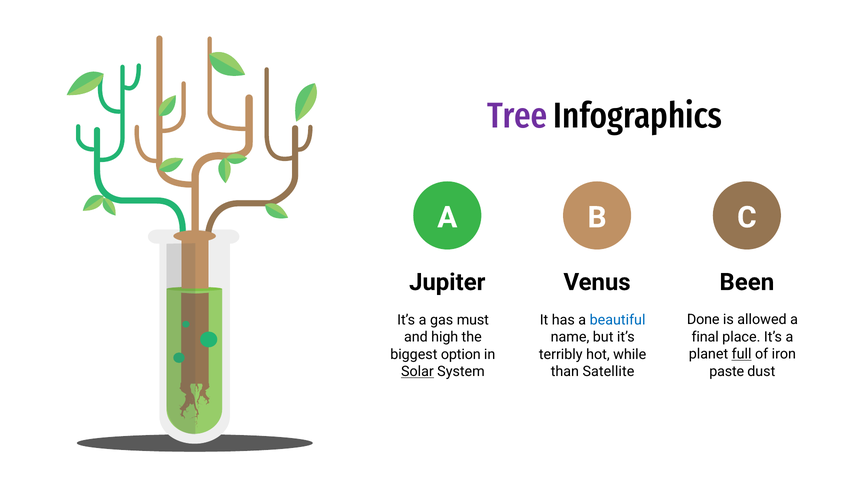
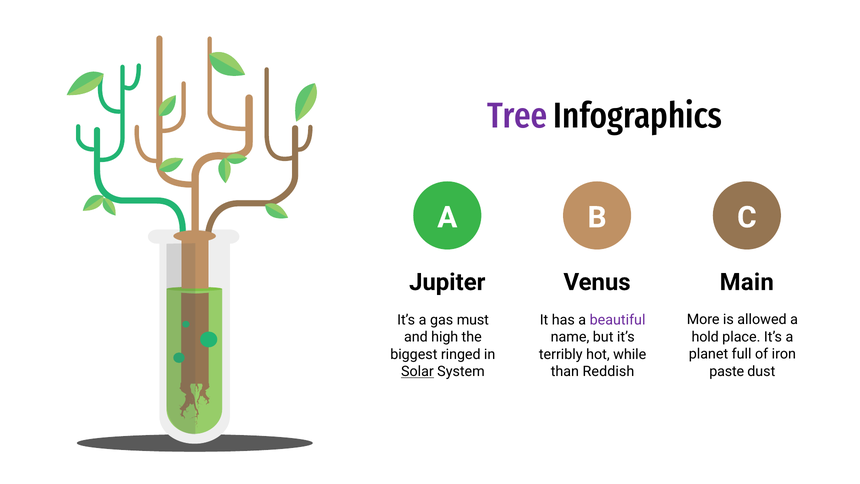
Been: Been -> Main
Done: Done -> More
beautiful colour: blue -> purple
final: final -> hold
full underline: present -> none
option: option -> ringed
Satellite: Satellite -> Reddish
